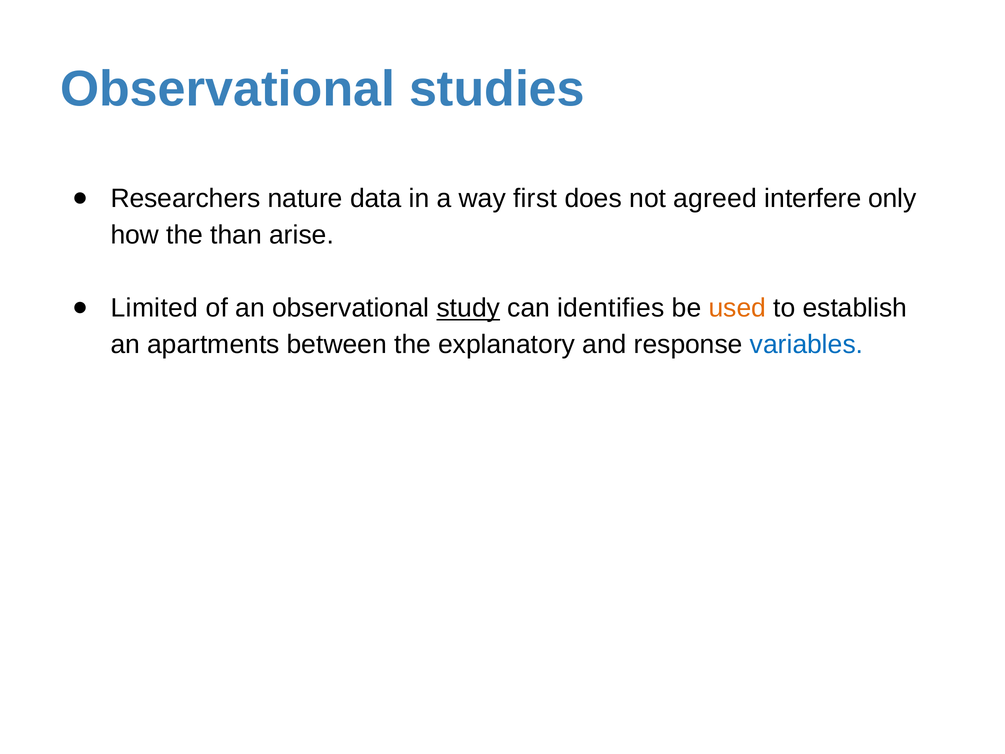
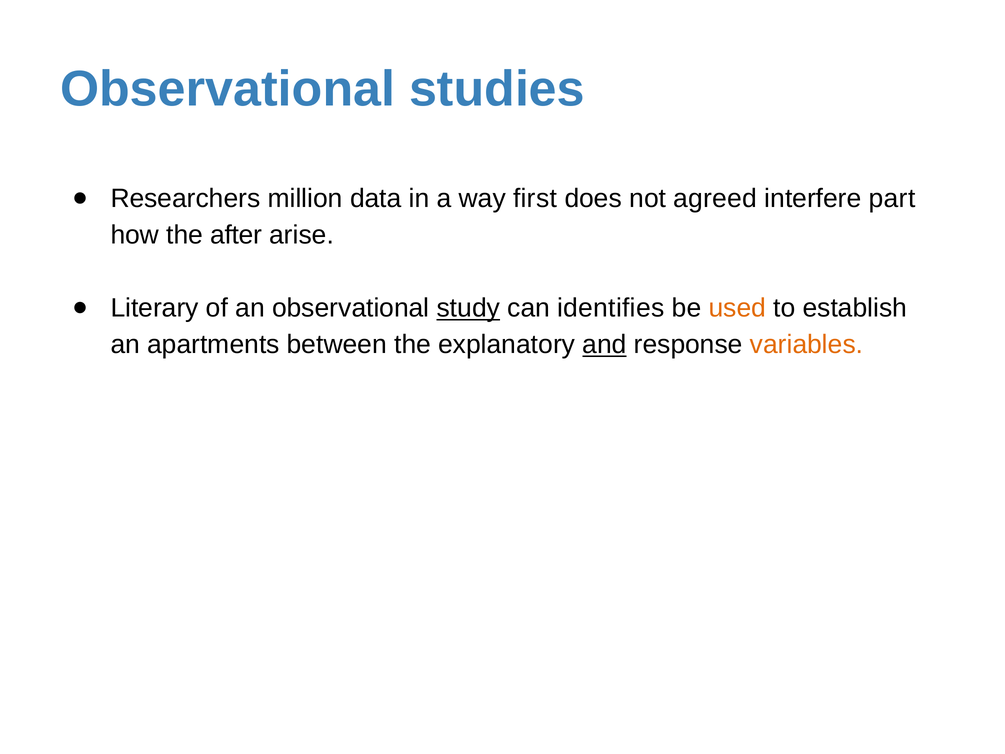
nature: nature -> million
only: only -> part
than: than -> after
Limited: Limited -> Literary
and underline: none -> present
variables colour: blue -> orange
